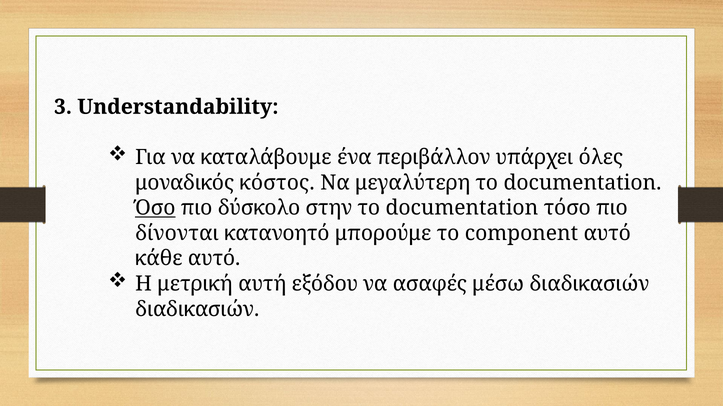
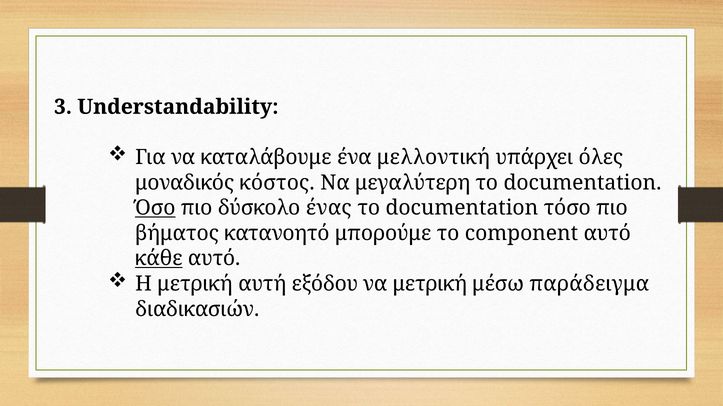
περιβάλλον: περιβάλλον -> μελλοντική
στην: στην -> ένας
δίνονται: δίνονται -> βήματος
κάθε underline: none -> present
να ασαφές: ασαφές -> μετρική
μέσω διαδικασιών: διαδικασιών -> παράδειγμα
